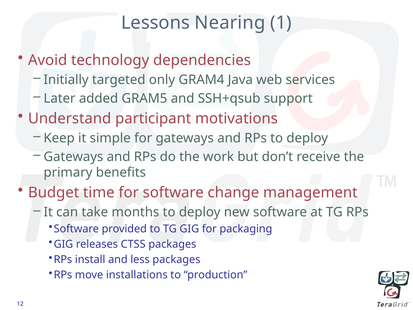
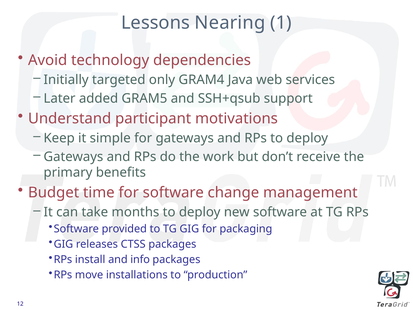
less: less -> info
